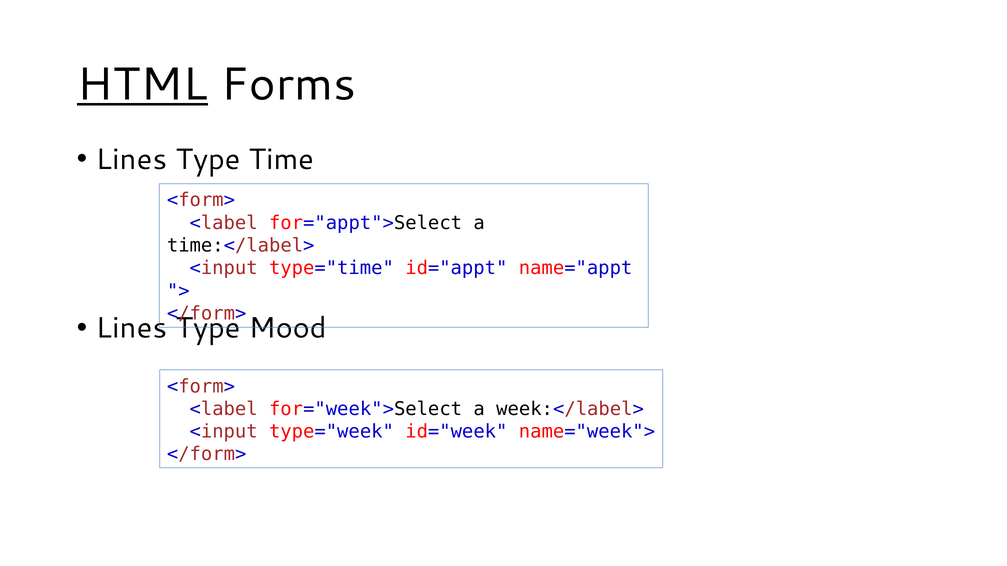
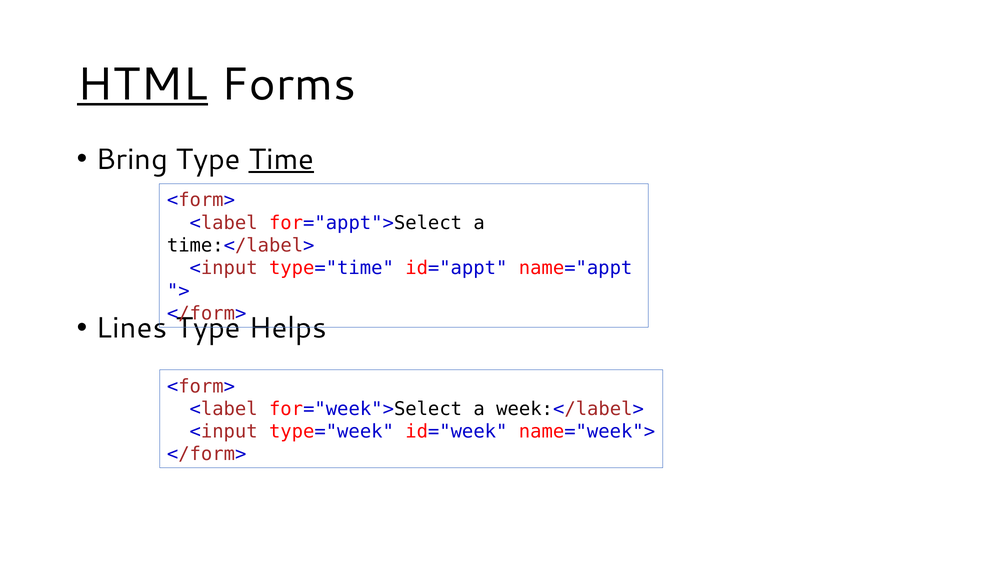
Lines at (132, 160): Lines -> Bring
Time underline: none -> present
Mood: Mood -> Helps
